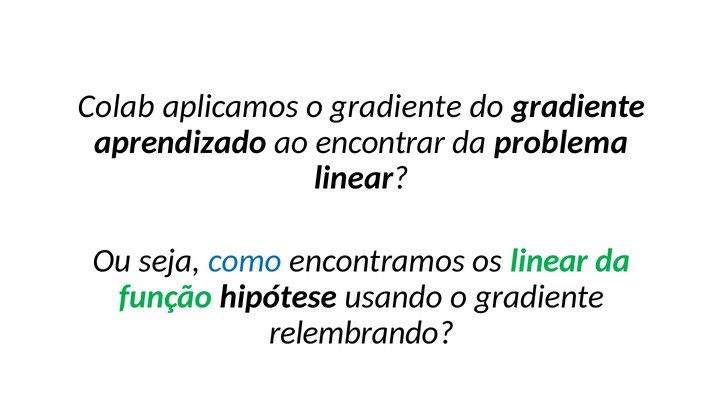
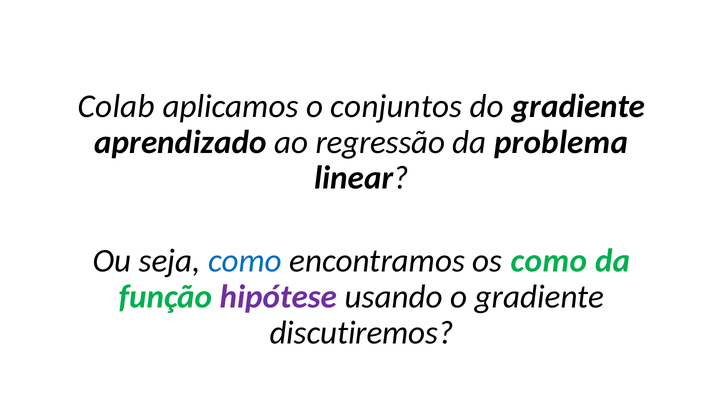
aplicamos o gradiente: gradiente -> conjuntos
encontrar: encontrar -> regressão
os linear: linear -> como
hipótese colour: black -> purple
relembrando: relembrando -> discutiremos
